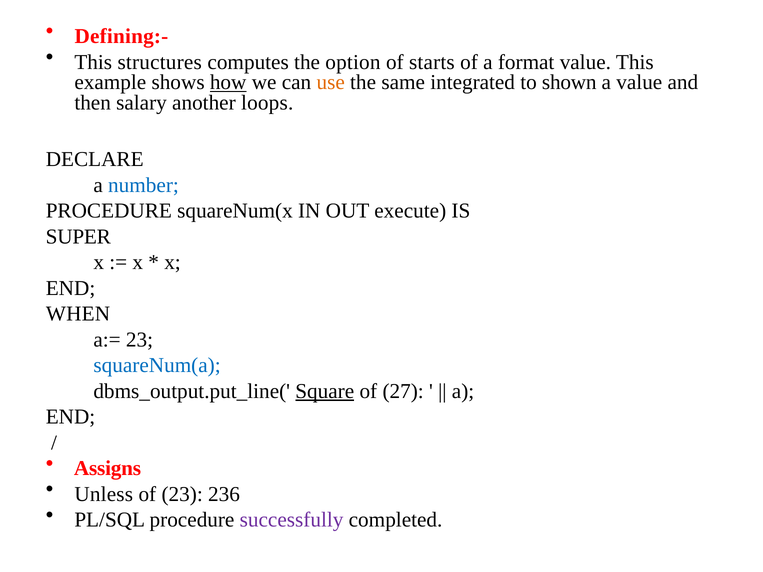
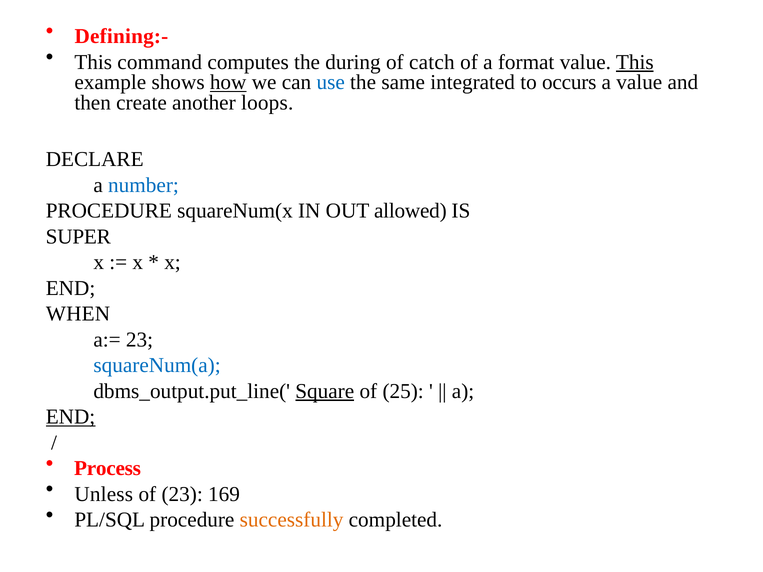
structures: structures -> command
option: option -> during
starts: starts -> catch
This at (635, 62) underline: none -> present
use colour: orange -> blue
shown: shown -> occurs
salary: salary -> create
execute: execute -> allowed
27: 27 -> 25
END at (71, 417) underline: none -> present
Assigns: Assigns -> Process
236: 236 -> 169
successfully colour: purple -> orange
